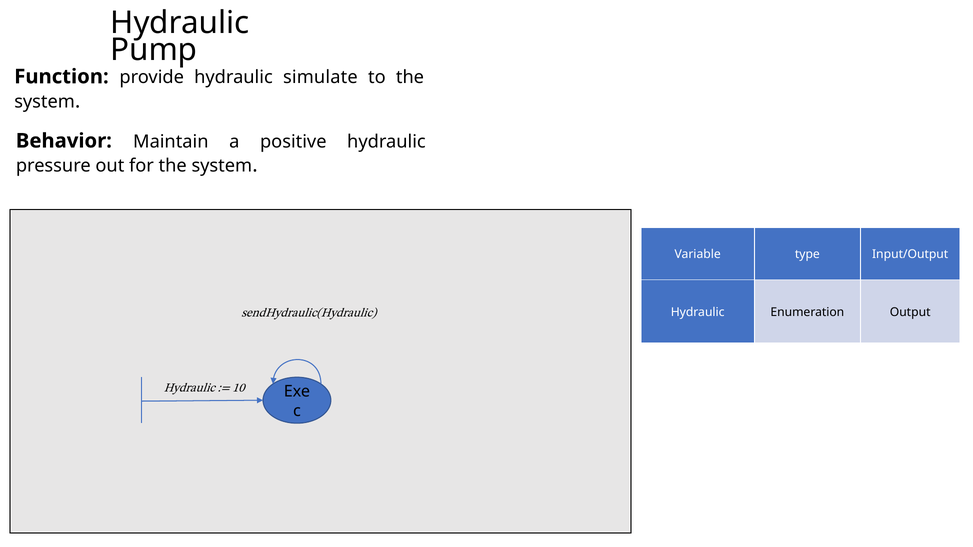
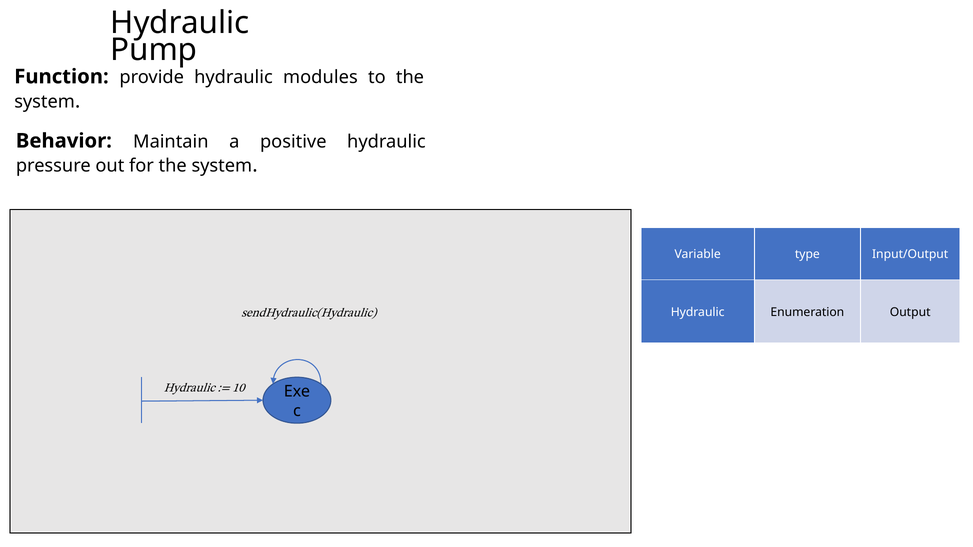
simulate: simulate -> modules
